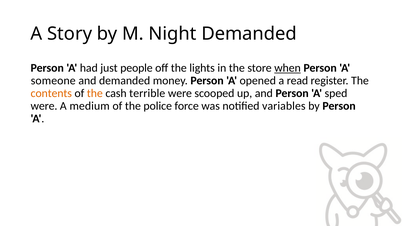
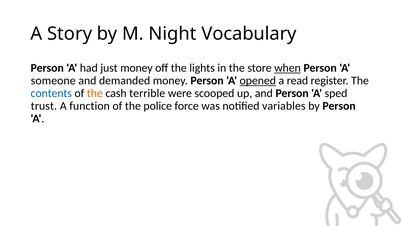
Night Demanded: Demanded -> Vocabulary
just people: people -> money
opened underline: none -> present
contents colour: orange -> blue
were at (44, 106): were -> trust
medium: medium -> function
